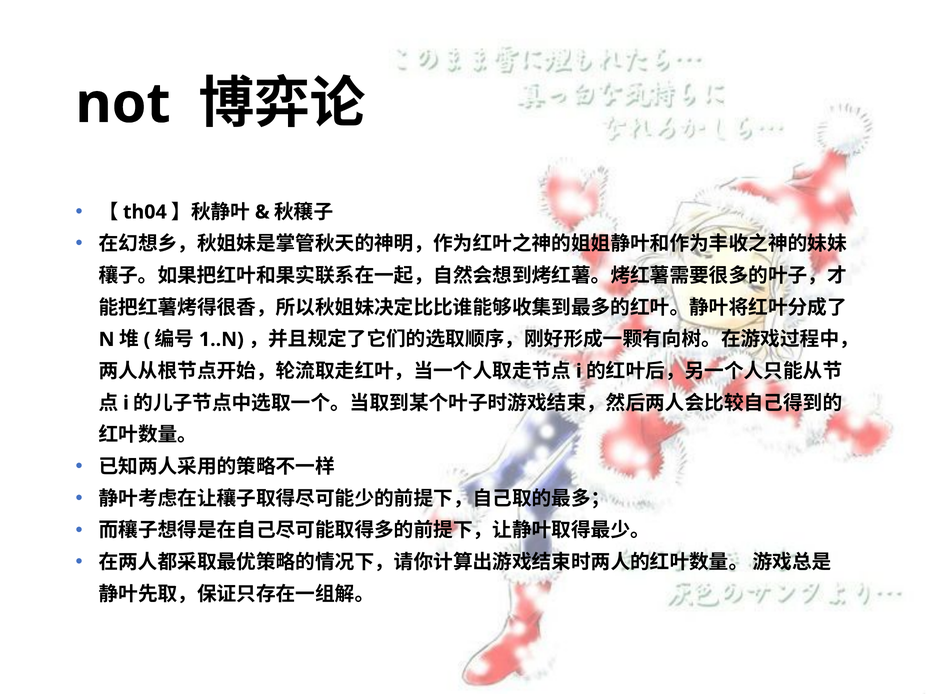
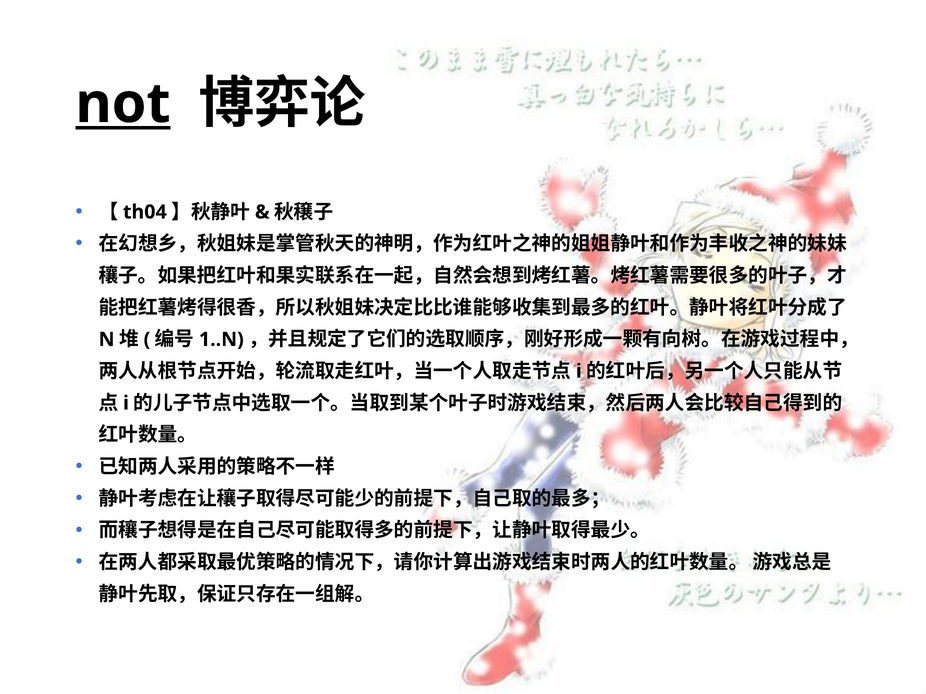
not underline: none -> present
